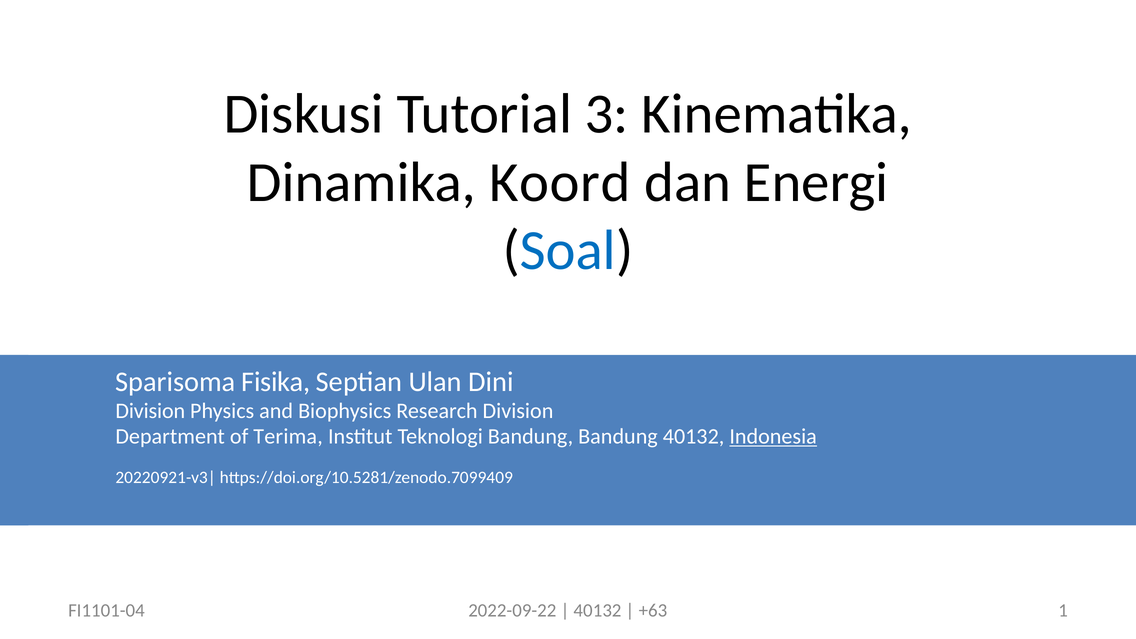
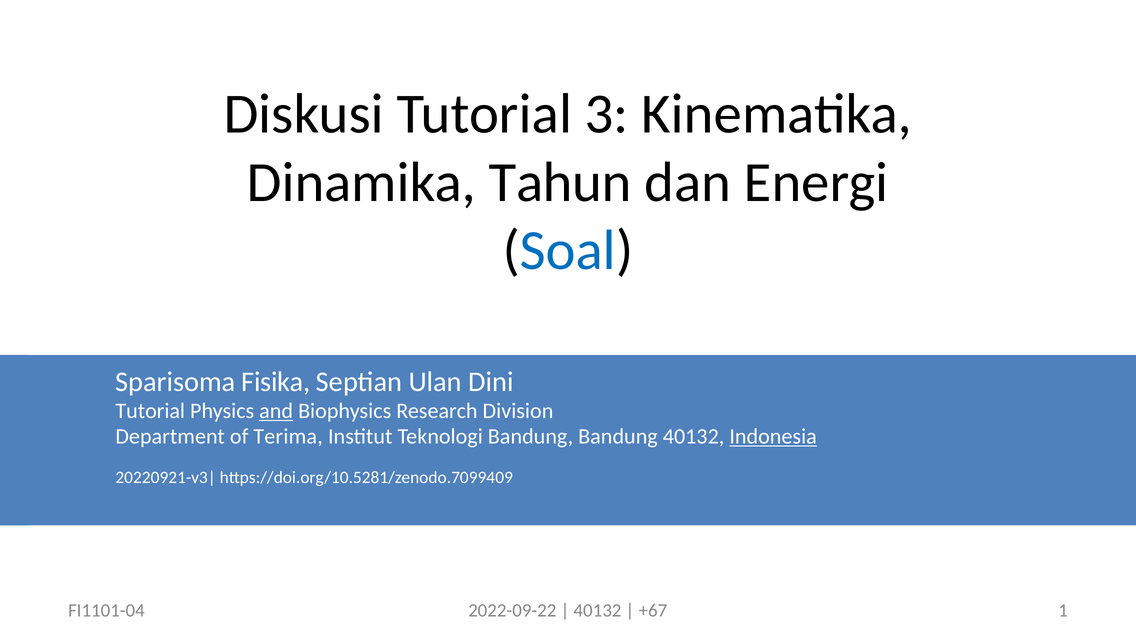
Koord: Koord -> Tahun
Division at (150, 411): Division -> Tutorial
and underline: none -> present
+63: +63 -> +67
